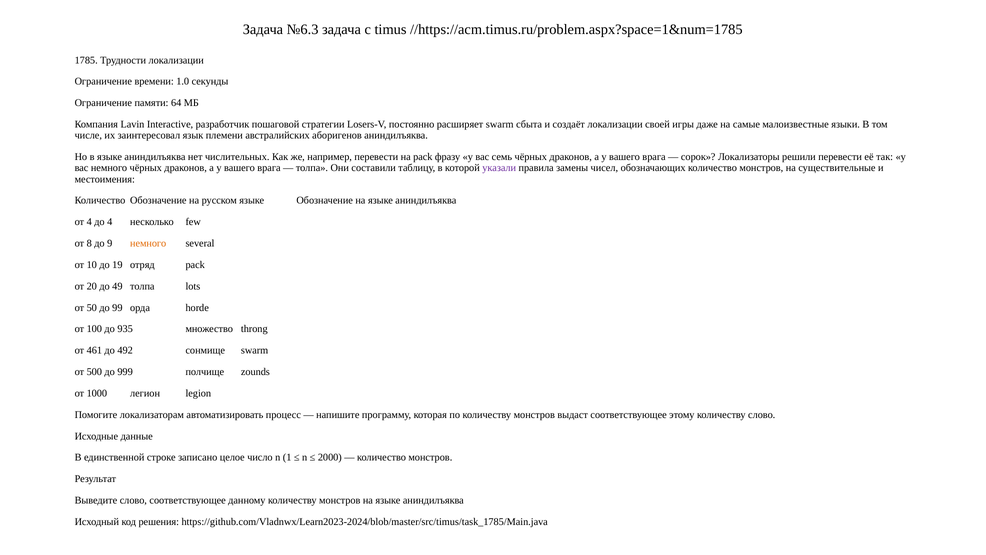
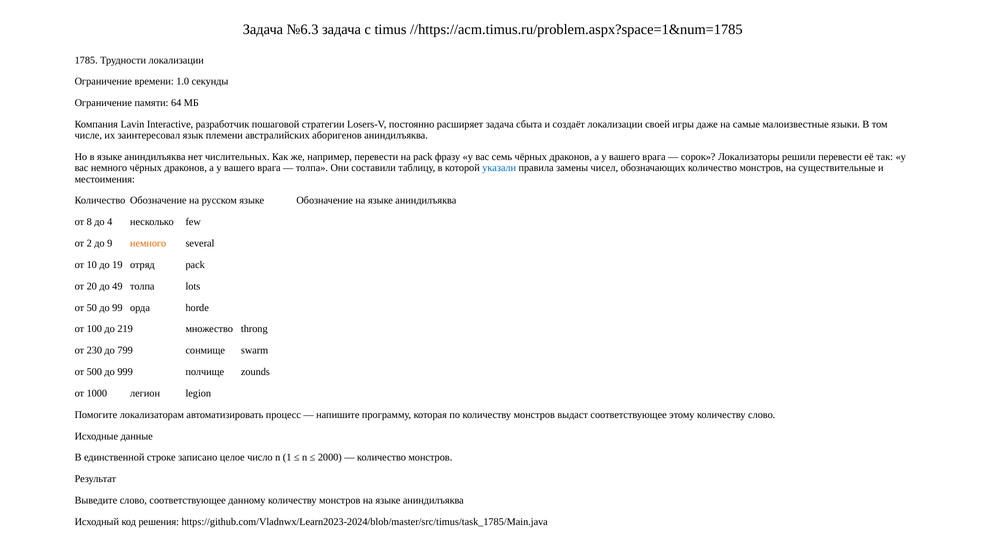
расширяет swarm: swarm -> задача
указали colour: purple -> blue
от 4: 4 -> 8
8: 8 -> 2
935: 935 -> 219
461: 461 -> 230
492: 492 -> 799
